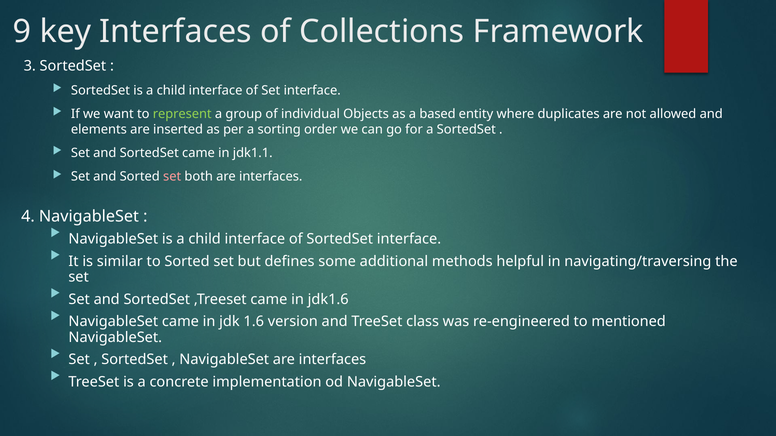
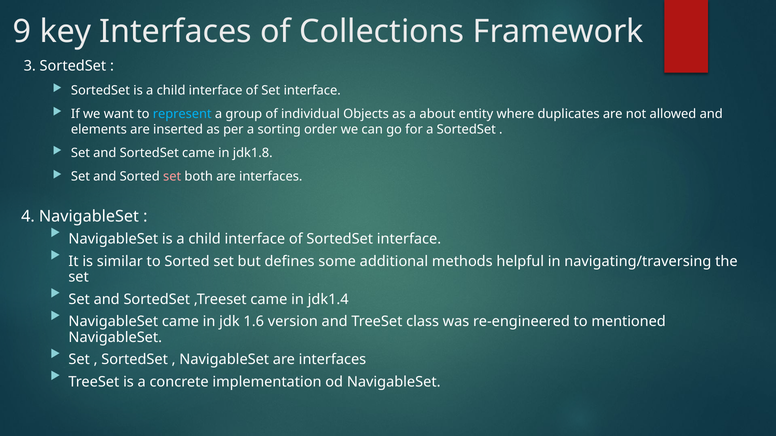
represent colour: light green -> light blue
based: based -> about
jdk1.1: jdk1.1 -> jdk1.8
jdk1.6: jdk1.6 -> jdk1.4
